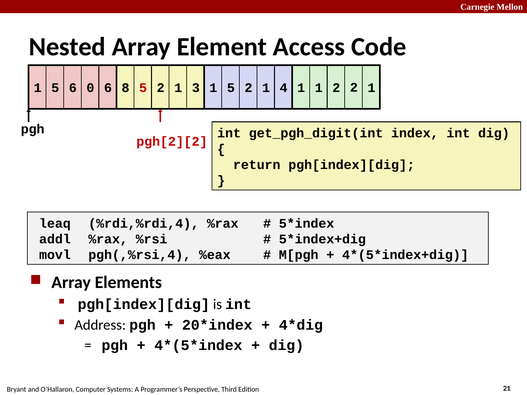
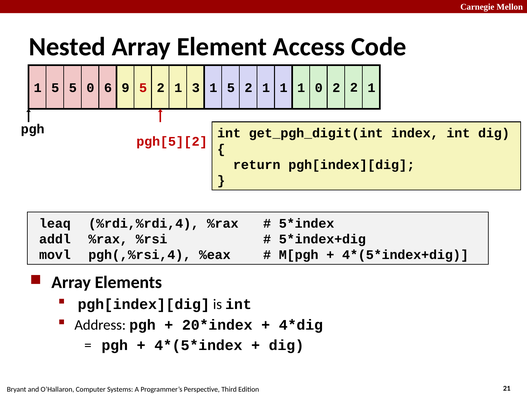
5 6: 6 -> 5
8: 8 -> 9
2 1 4: 4 -> 1
1 1: 1 -> 0
pgh[2][2: pgh[2][2 -> pgh[5][2
